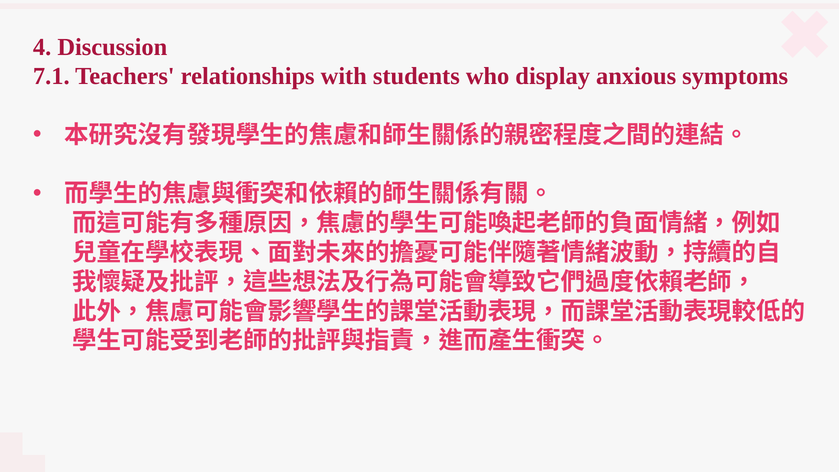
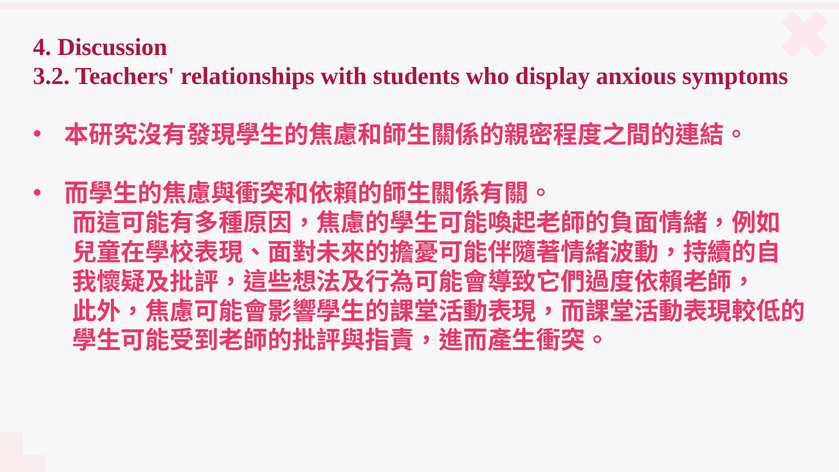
7.1: 7.1 -> 3.2
